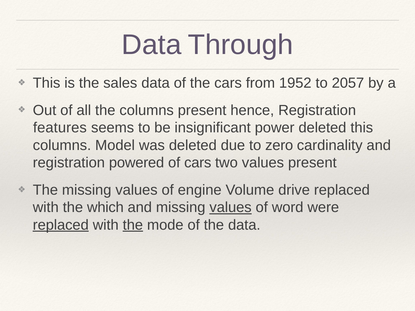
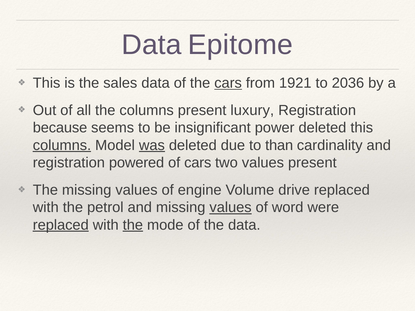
Through: Through -> Epitome
cars at (228, 83) underline: none -> present
1952: 1952 -> 1921
2057: 2057 -> 2036
hence: hence -> luxury
features: features -> because
columns at (62, 145) underline: none -> present
was underline: none -> present
zero: zero -> than
which: which -> petrol
